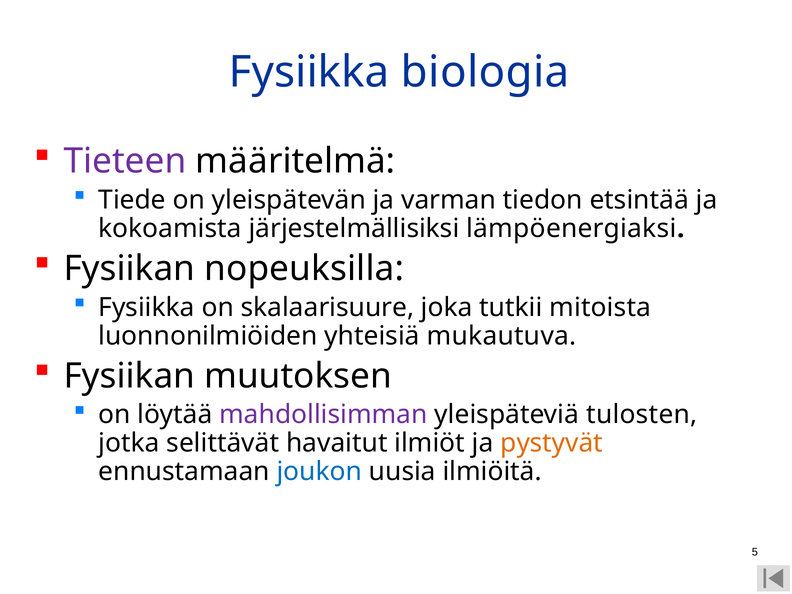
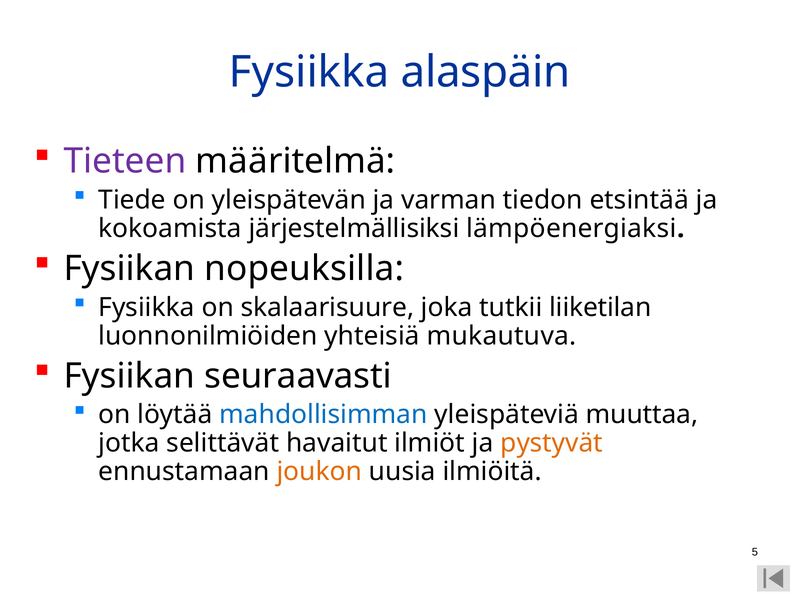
biologia: biologia -> alaspäin
mitoista: mitoista -> liiketilan
muutoksen: muutoksen -> seuraavasti
mahdollisimman colour: purple -> blue
tulosten: tulosten -> muuttaa
joukon colour: blue -> orange
